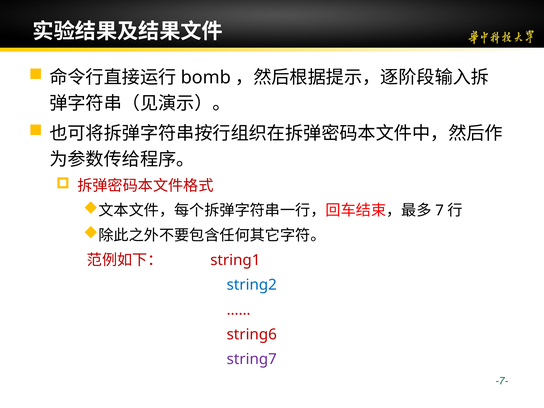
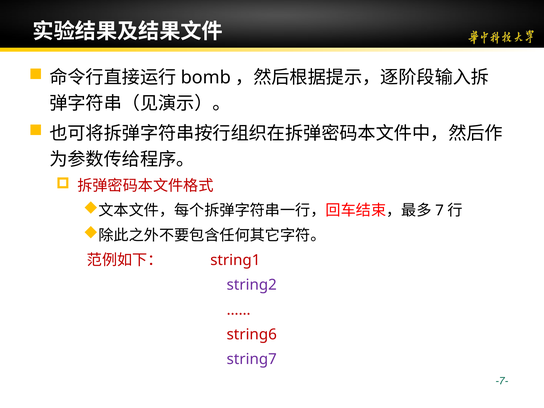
string2 colour: blue -> purple
